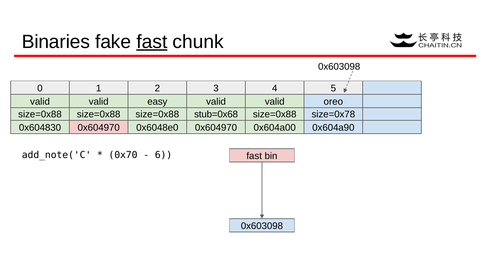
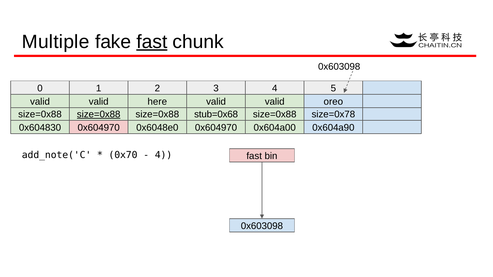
Binaries: Binaries -> Multiple
easy: easy -> here
size=0x88 at (99, 114) underline: none -> present
6 at (164, 155): 6 -> 4
